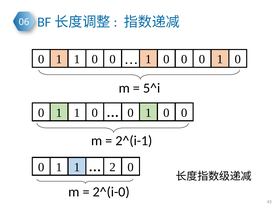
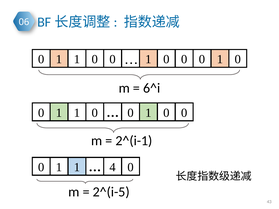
5^i: 5^i -> 6^i
2: 2 -> 4
2^(i-0: 2^(i-0 -> 2^(i-5
